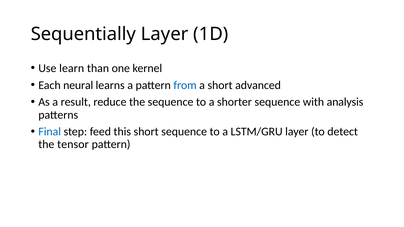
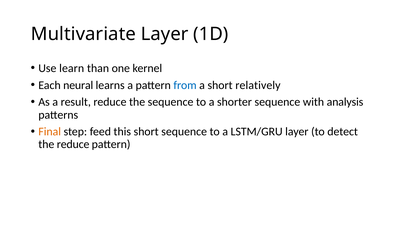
Sequentially: Sequentially -> Multivariate
advanced: advanced -> relatively
Final colour: blue -> orange
the tensor: tensor -> reduce
